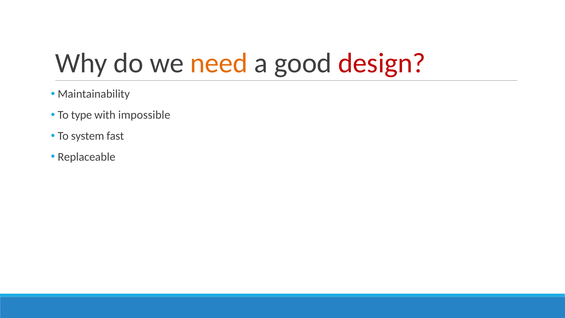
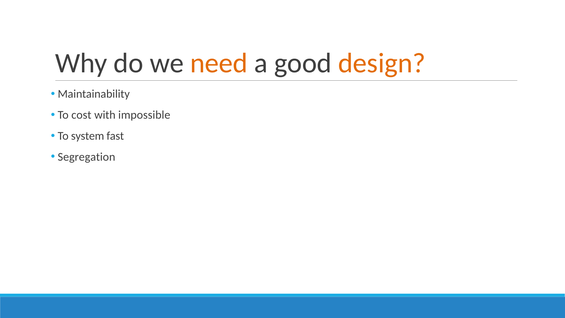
design colour: red -> orange
type: type -> cost
Replaceable: Replaceable -> Segregation
